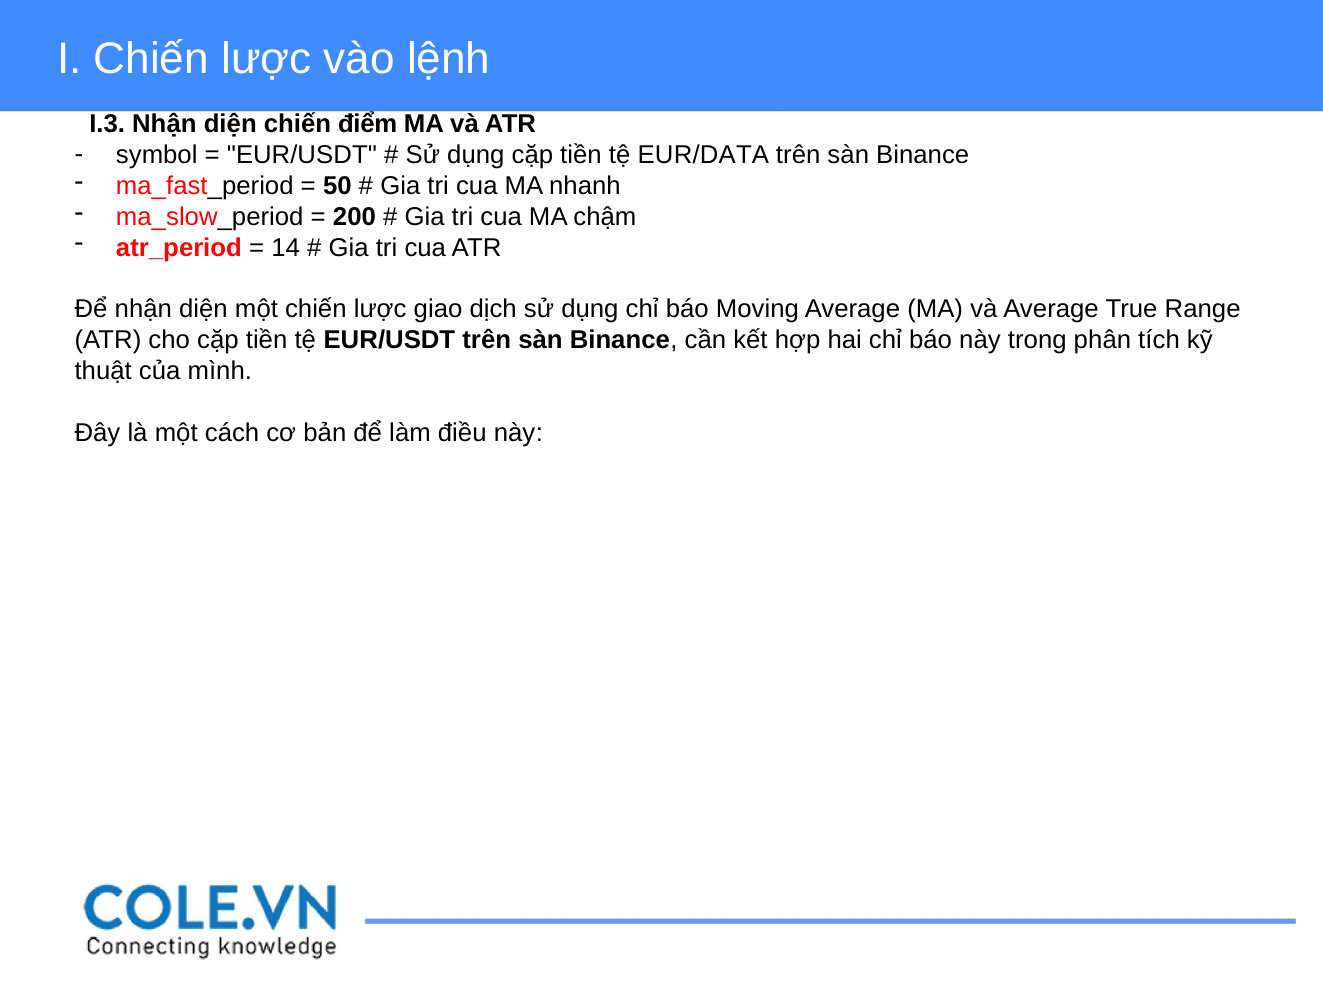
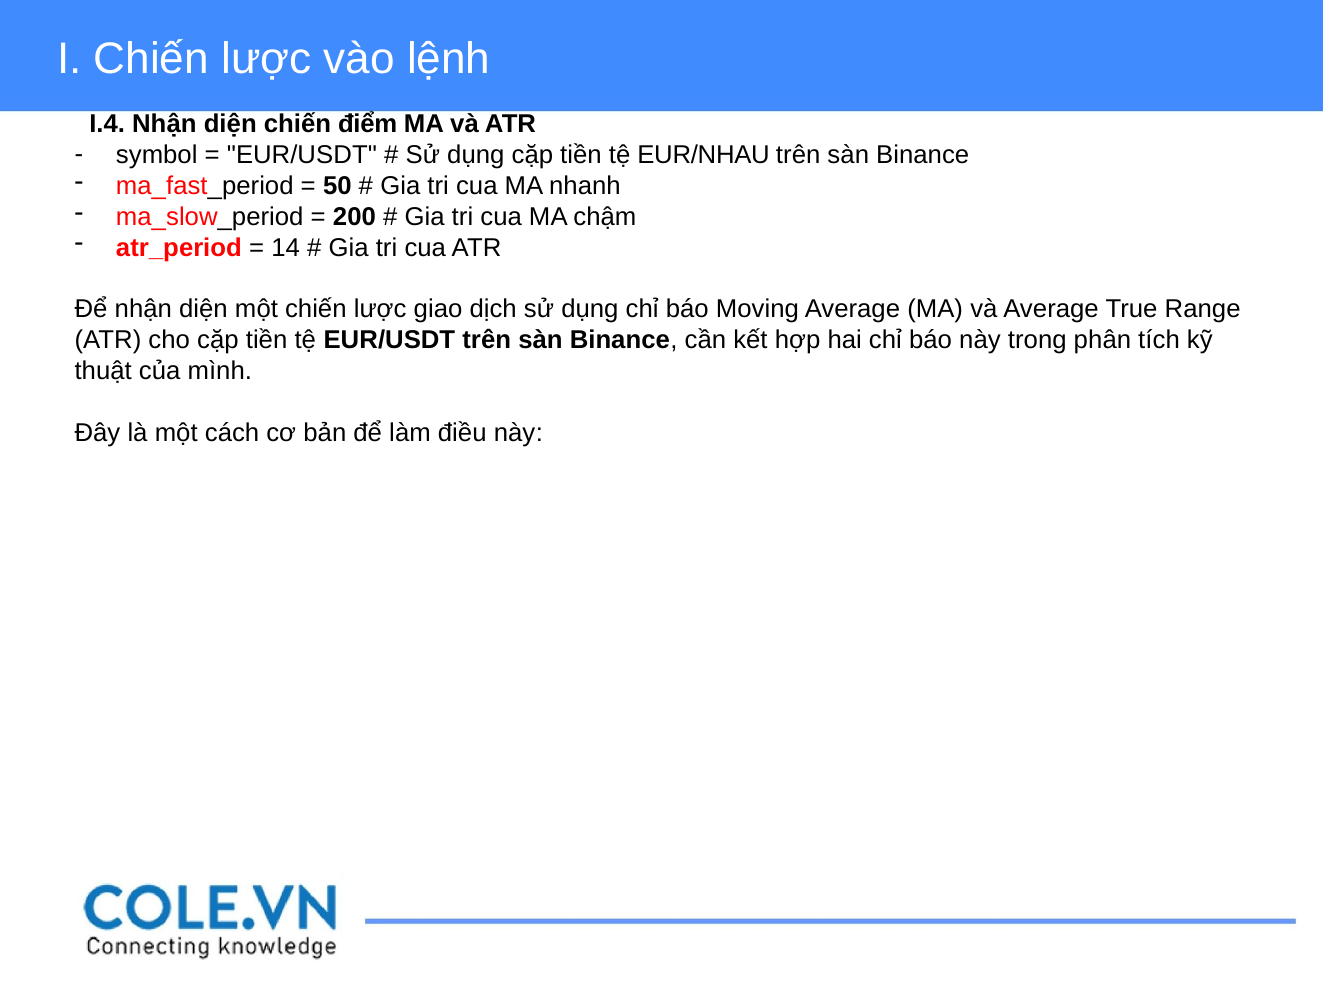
I.3: I.3 -> I.4
EUR/DATA: EUR/DATA -> EUR/NHAU
